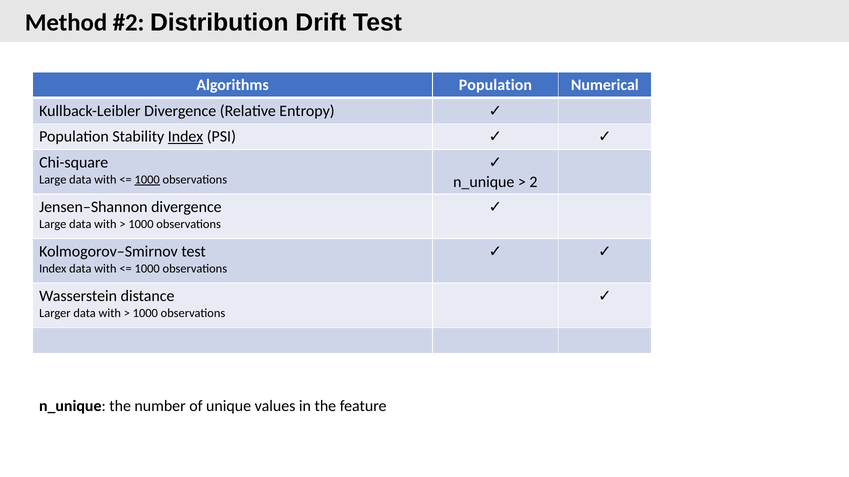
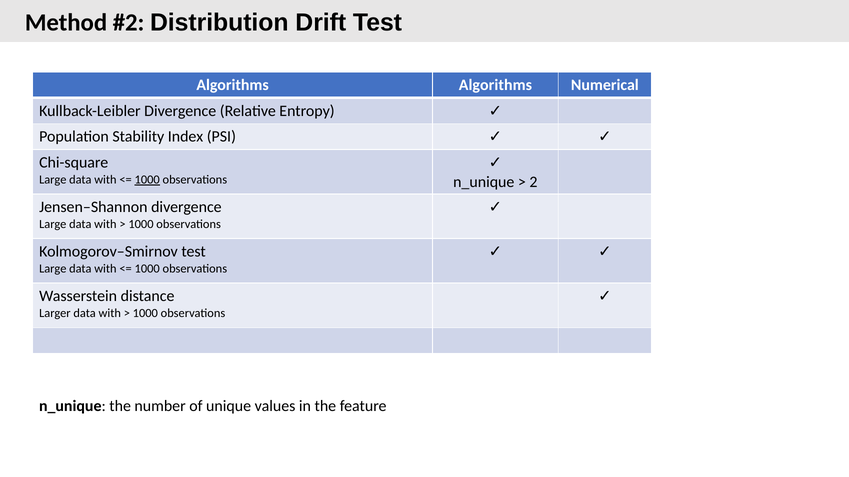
Algorithms Population: Population -> Algorithms
Index at (186, 137) underline: present -> none
Index at (53, 269): Index -> Large
